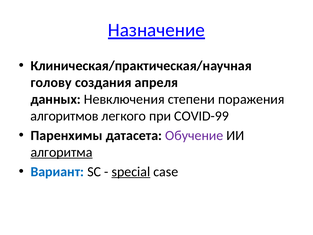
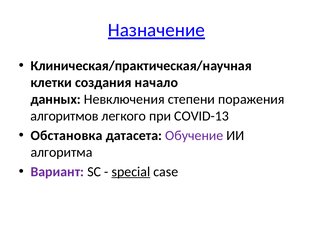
голову: голову -> клетки
апреля: апреля -> начало
COVID-99: COVID-99 -> COVID-13
Паренхимы: Паренхимы -> Обстановка
алгоритма underline: present -> none
Вариант colour: blue -> purple
